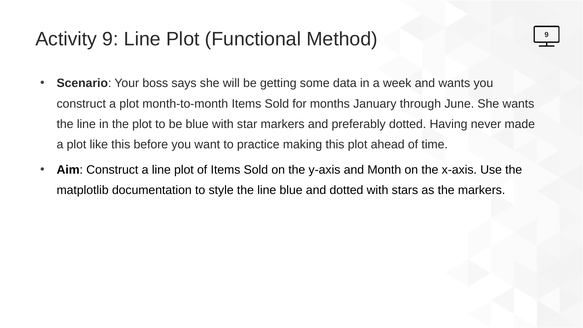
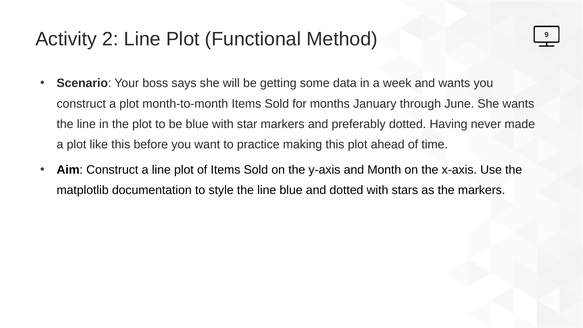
Activity 9: 9 -> 2
